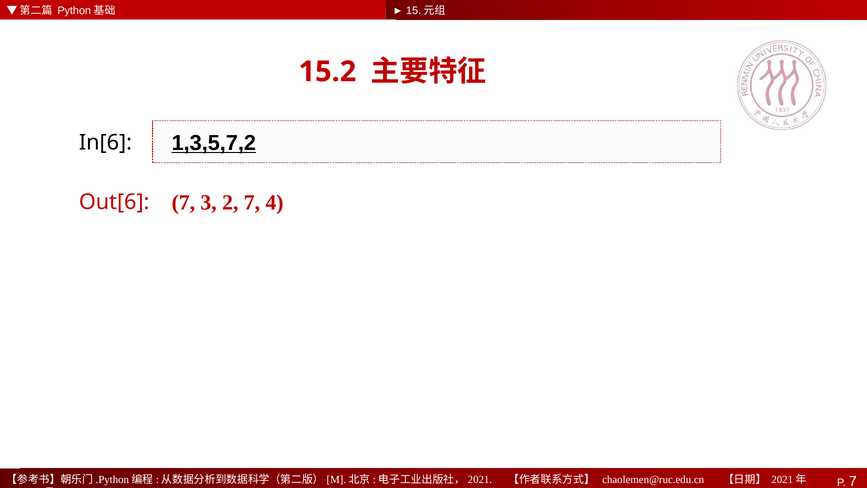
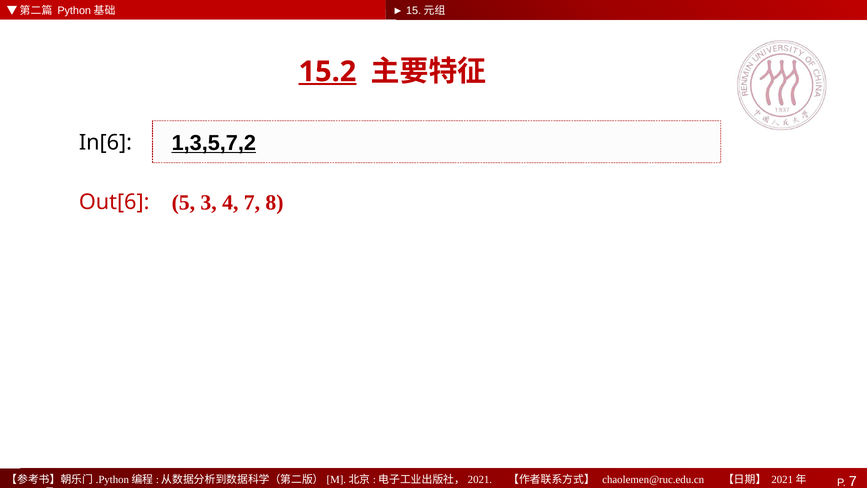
15.2 underline: none -> present
Out[6 7: 7 -> 5
2: 2 -> 4
4: 4 -> 8
